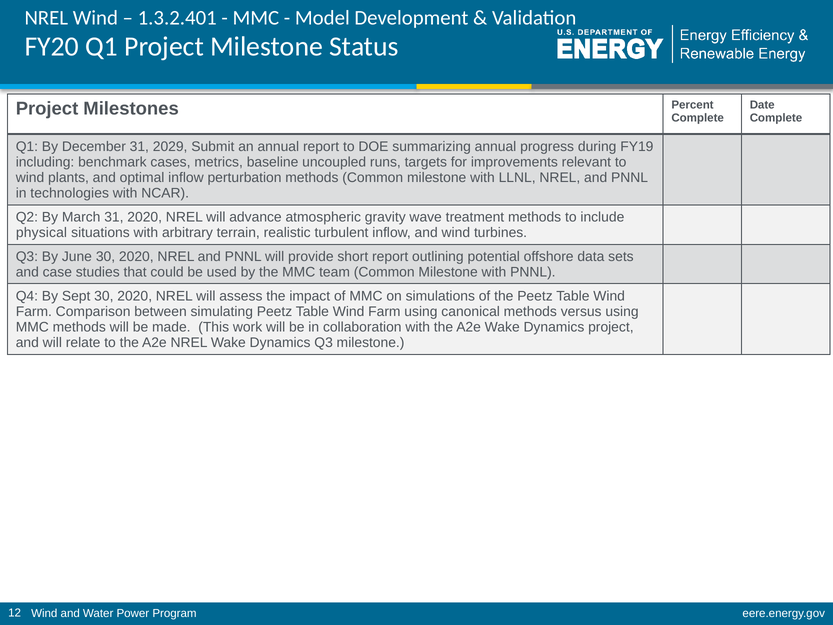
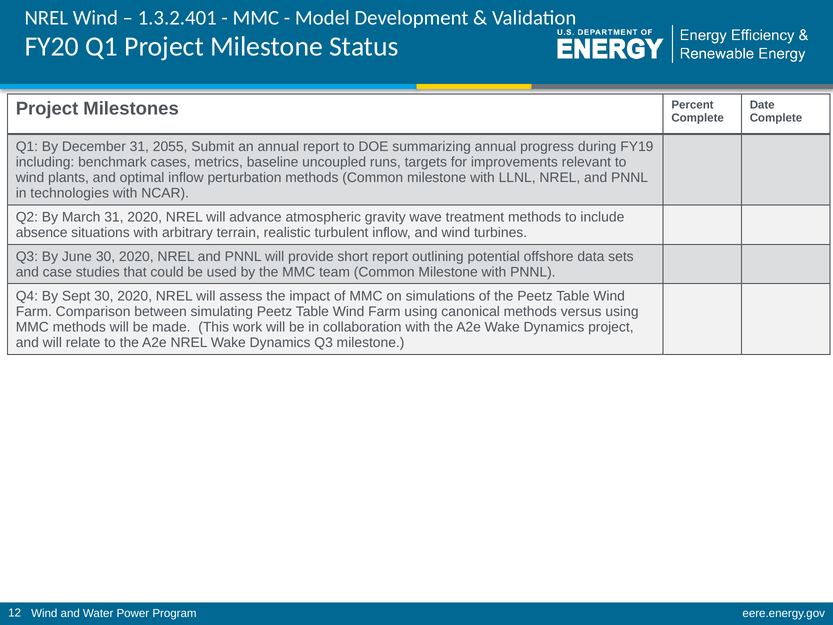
2029: 2029 -> 2055
physical: physical -> absence
